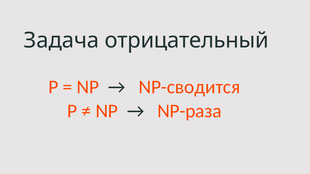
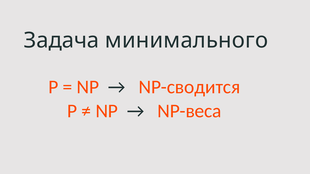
отрицательный: отрицательный -> минимального
NP-раза: NP-раза -> NP-веса
